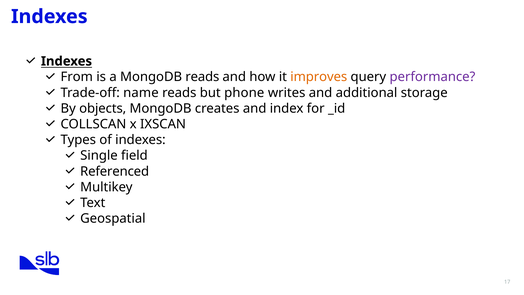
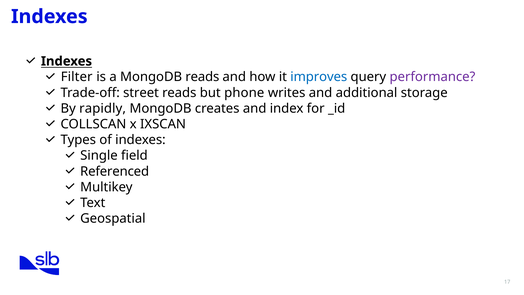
From: From -> Filter
improves colour: orange -> blue
name: name -> street
objects: objects -> rapidly
